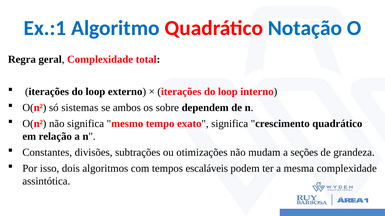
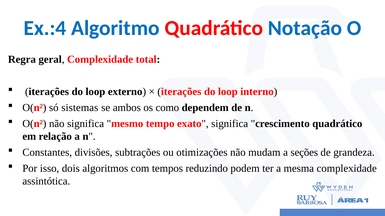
Ex.:1: Ex.:1 -> Ex.:4
sobre: sobre -> como
escaláveis: escaláveis -> reduzindo
